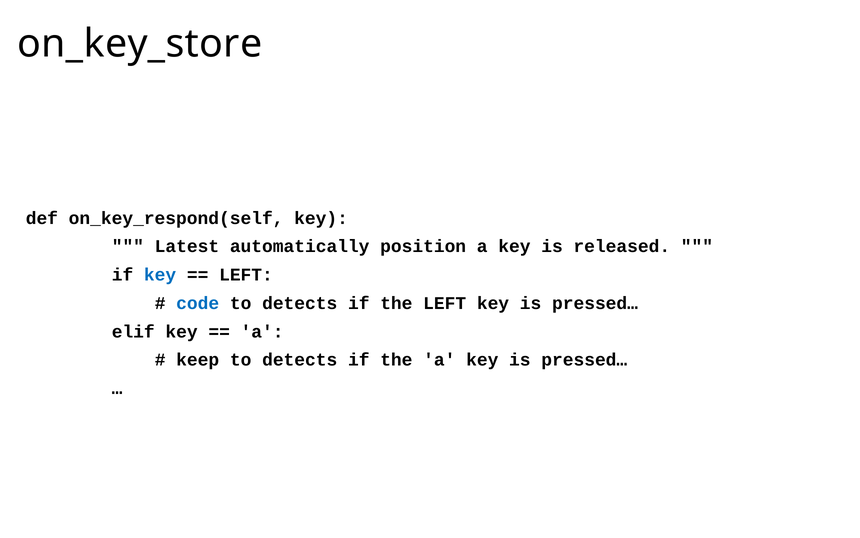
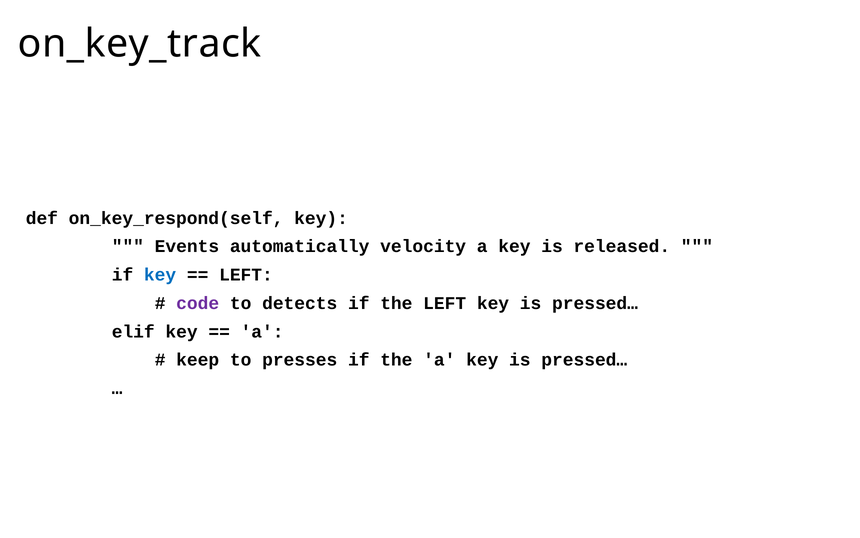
on_key_store: on_key_store -> on_key_track
Latest: Latest -> Events
position: position -> velocity
code colour: blue -> purple
detects at (300, 360): detects -> presses
